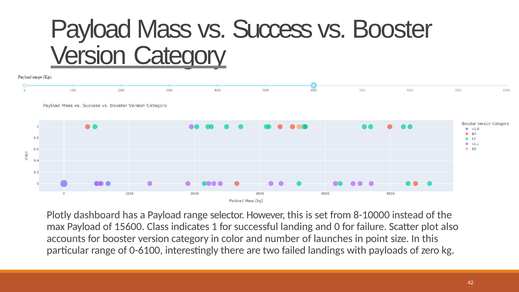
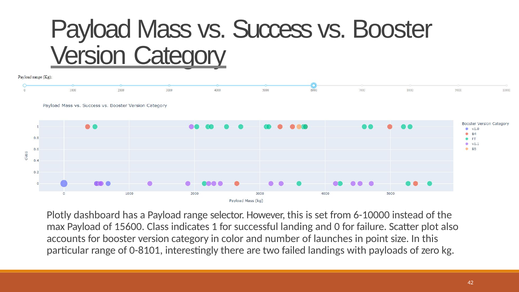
8-10000: 8-10000 -> 6-10000
0-6100: 0-6100 -> 0-8101
